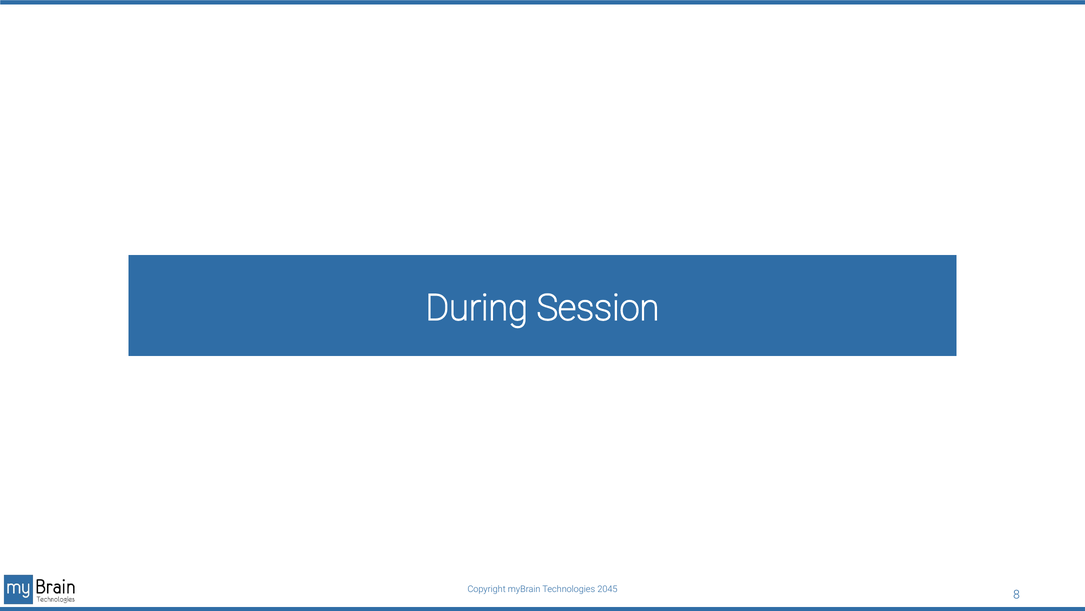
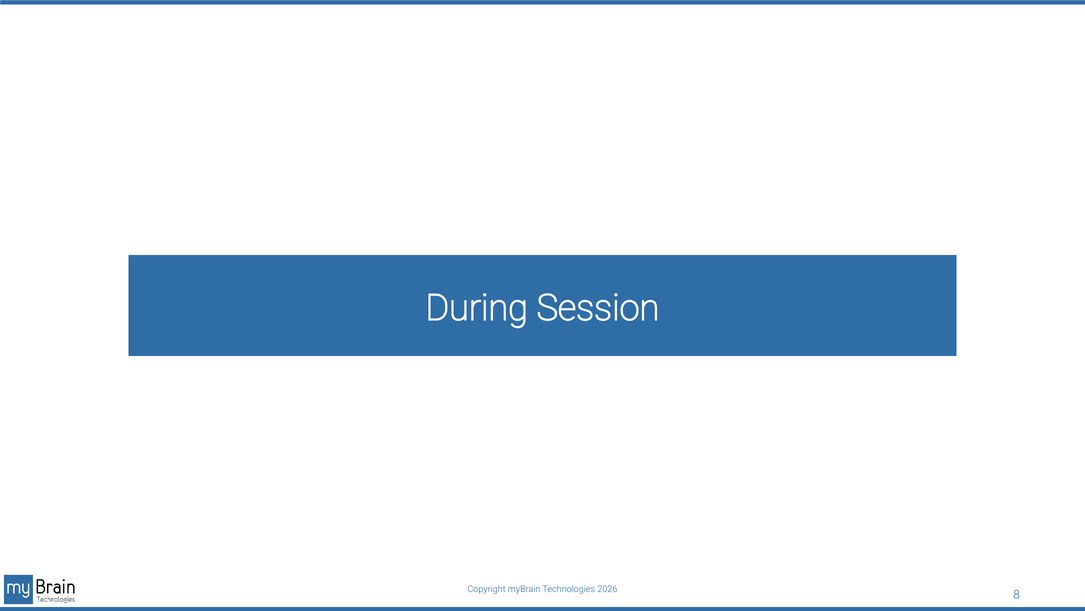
2045: 2045 -> 2026
